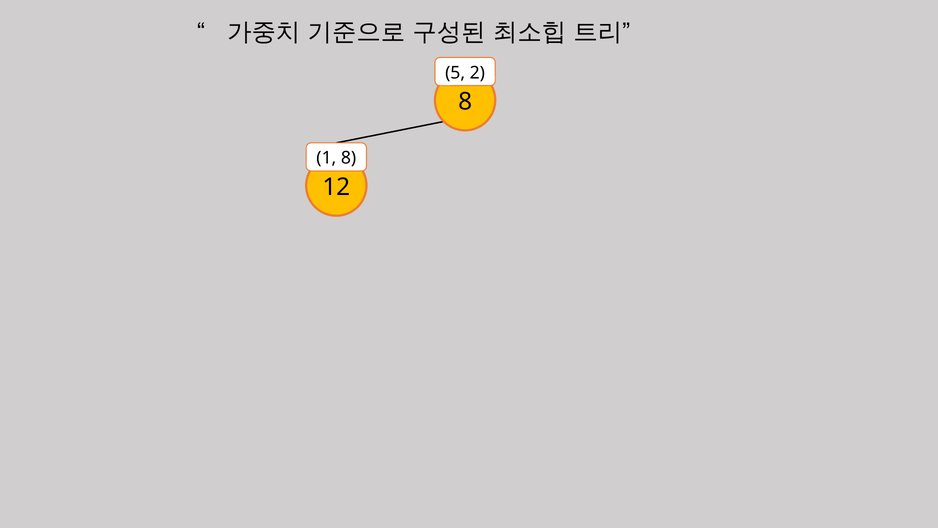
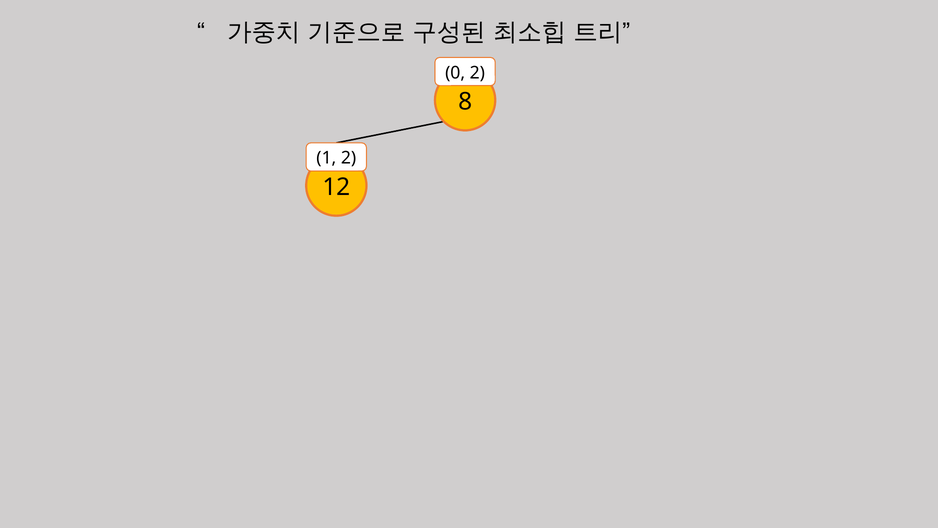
5: 5 -> 0
1 8: 8 -> 2
